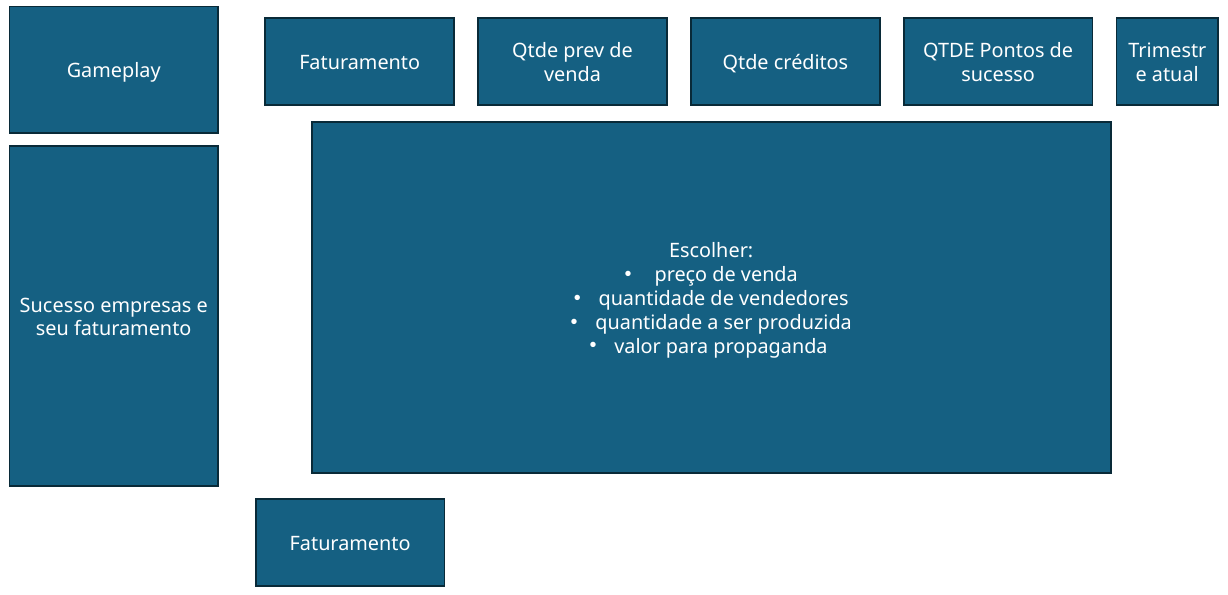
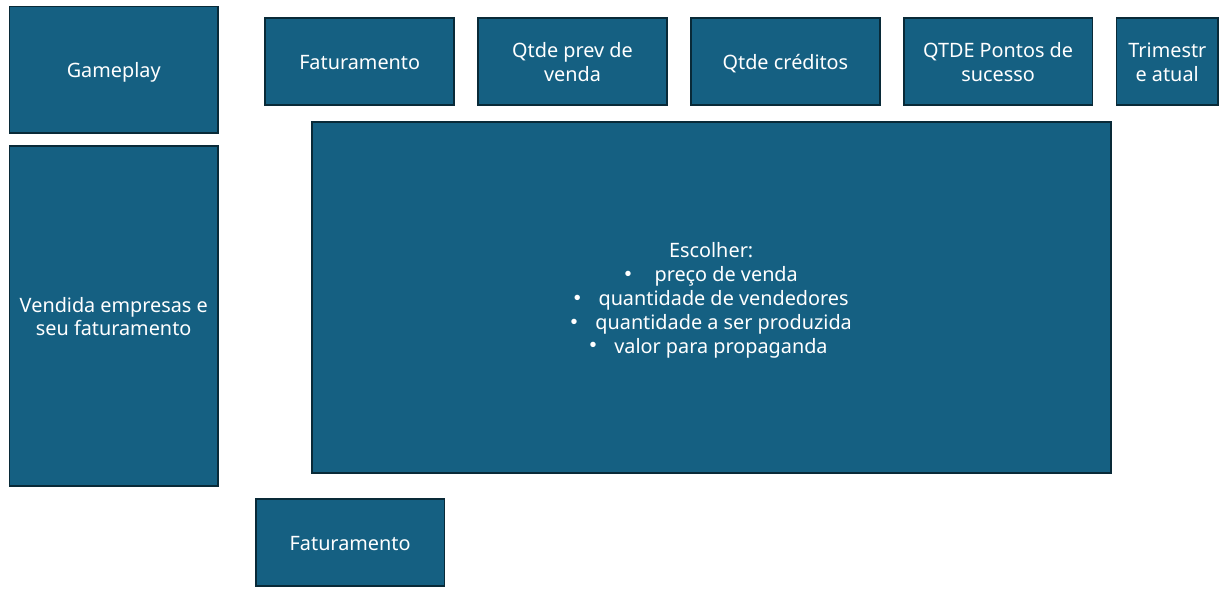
Sucesso at (57, 306): Sucesso -> Vendida
